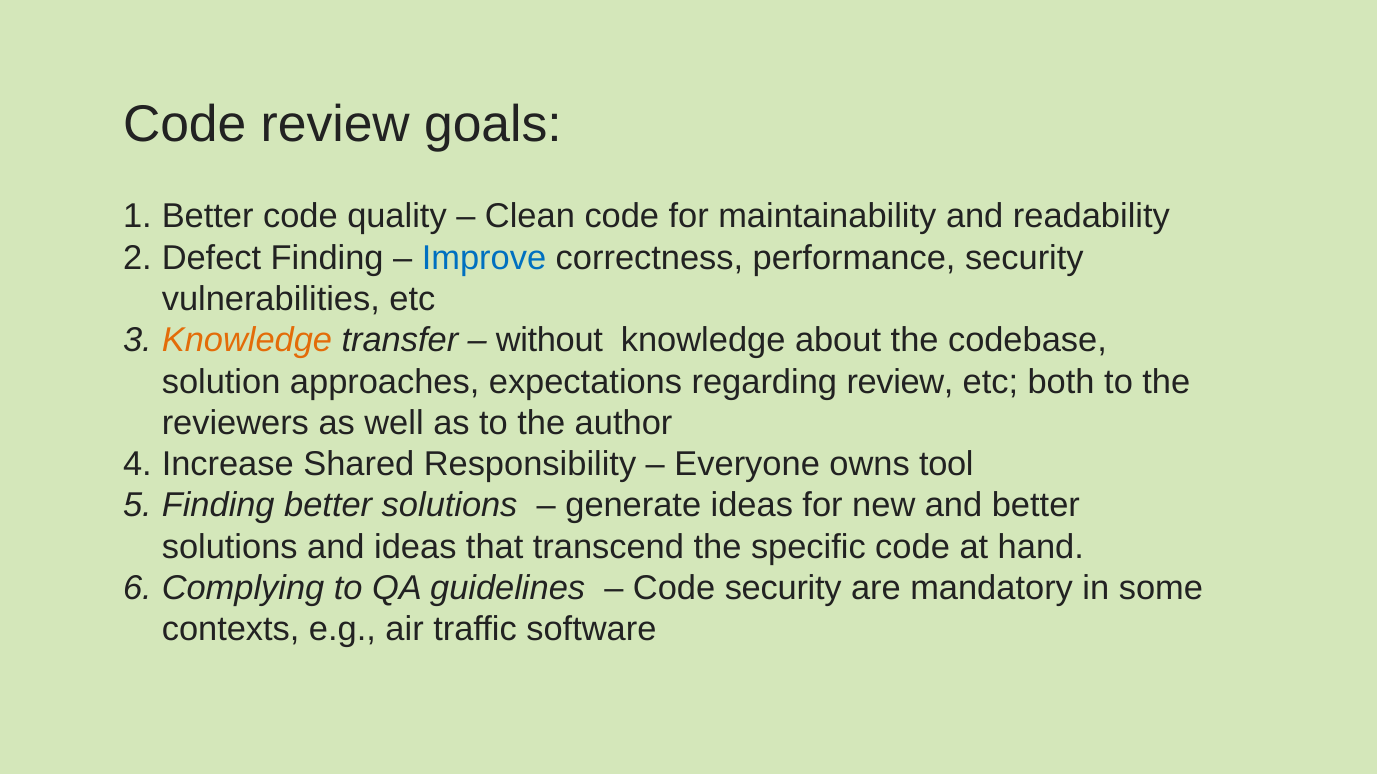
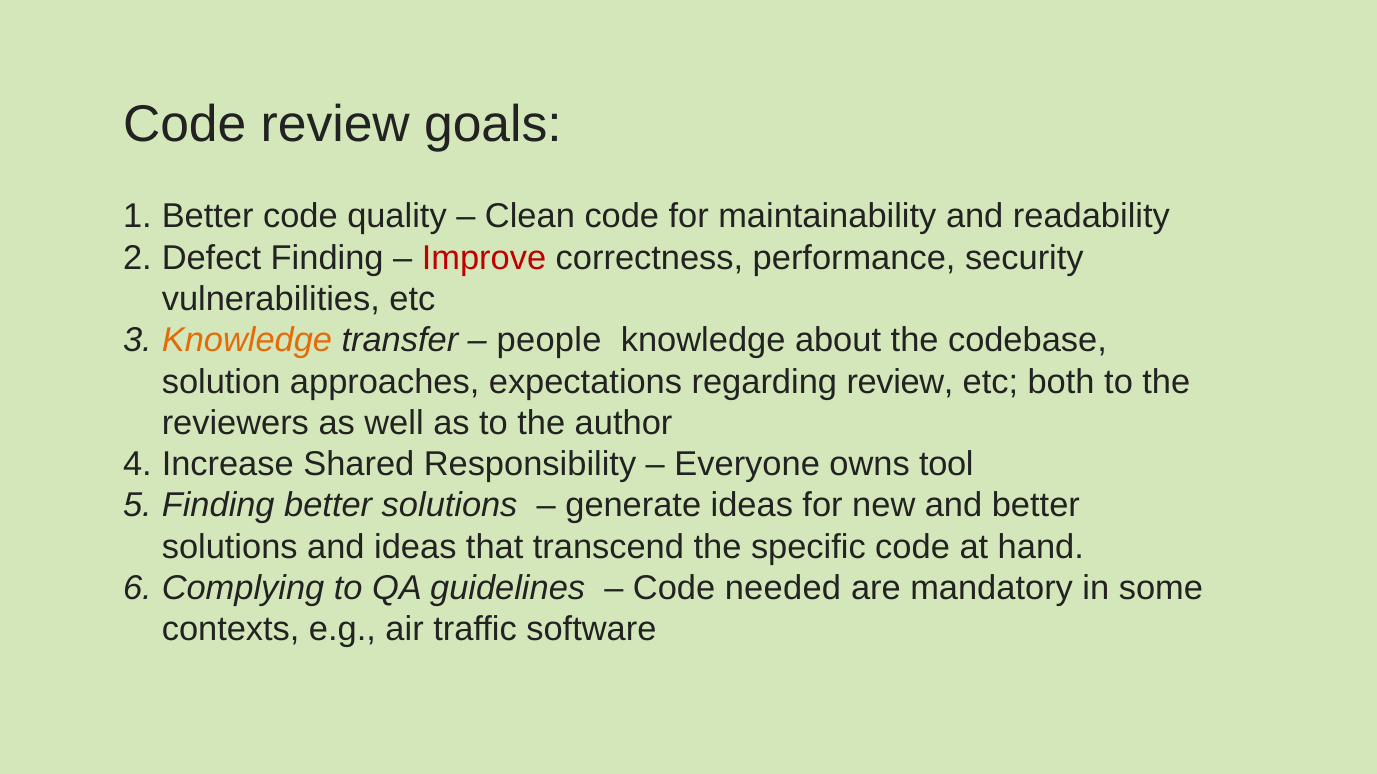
Improve colour: blue -> red
without: without -> people
Code security: security -> needed
